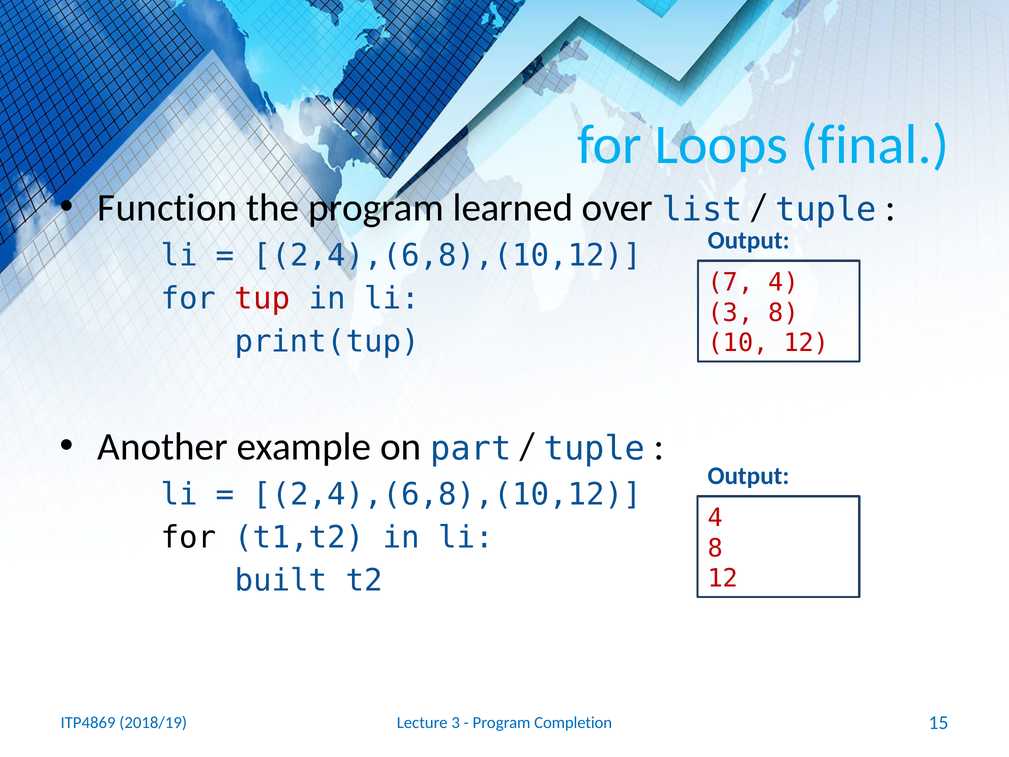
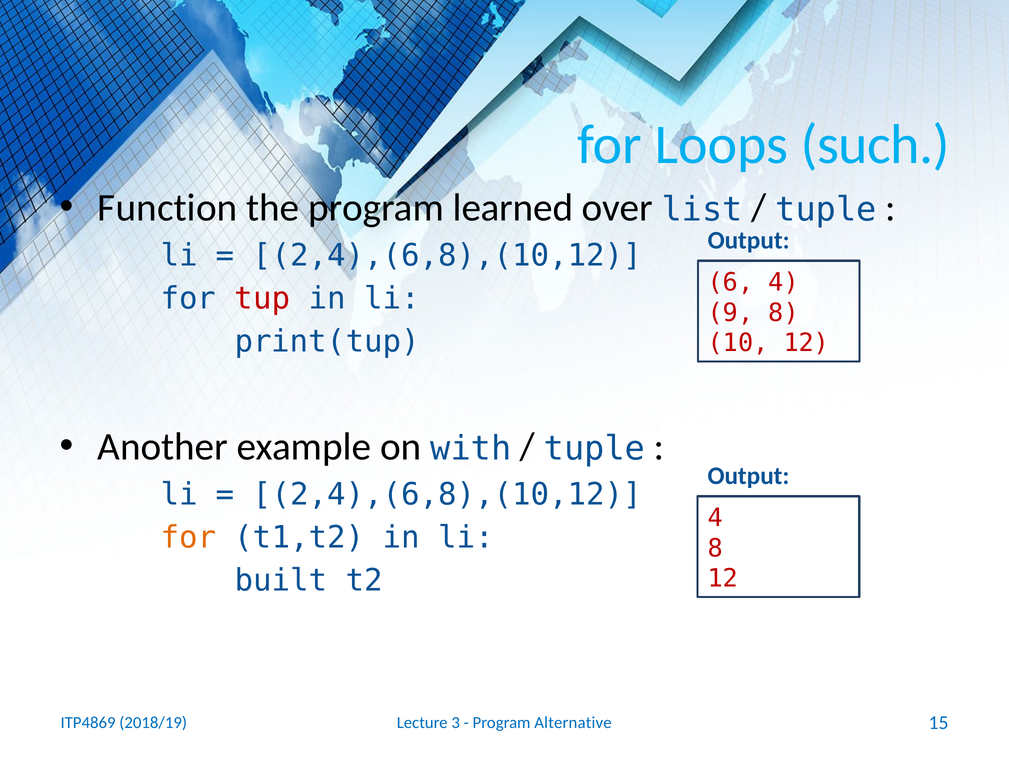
final: final -> such
7: 7 -> 6
3 at (731, 313): 3 -> 9
part: part -> with
for at (188, 538) colour: black -> orange
Completion: Completion -> Alternative
